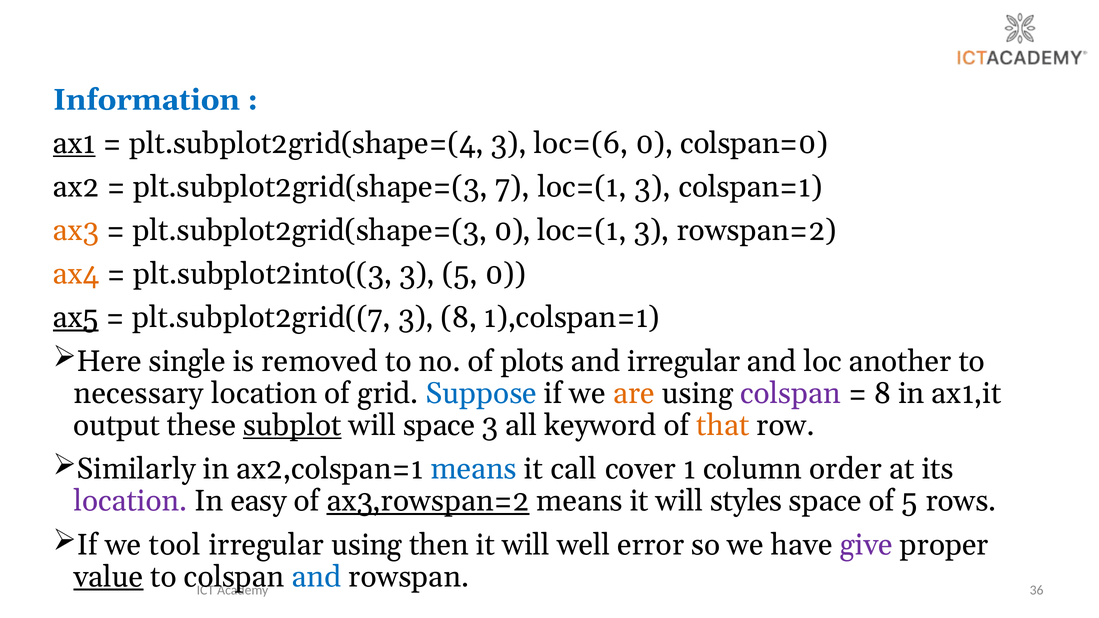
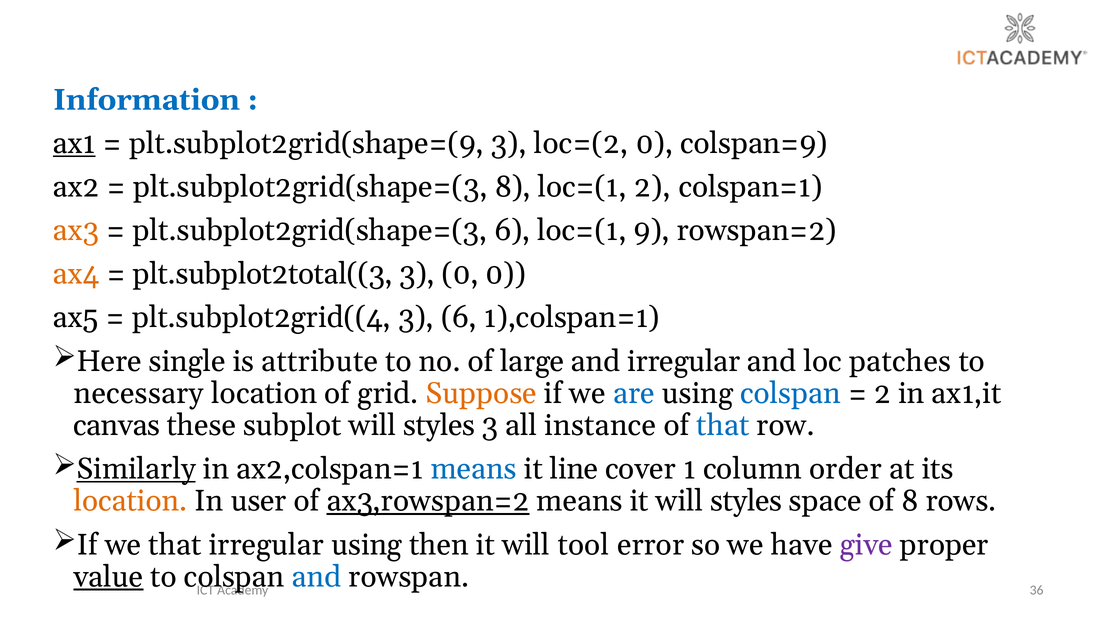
plt.subplot2grid(shape=(4: plt.subplot2grid(shape=(4 -> plt.subplot2grid(shape=(9
loc=(6: loc=(6 -> loc=(2
colspan=0: colspan=0 -> colspan=9
plt.subplot2grid(shape=(3 7: 7 -> 8
3 at (652, 187): 3 -> 2
plt.subplot2grid(shape=(3 0: 0 -> 6
3 at (652, 231): 3 -> 9
plt.subplot2into((3: plt.subplot2into((3 -> plt.subplot2total((3
3 5: 5 -> 0
ax5 underline: present -> none
plt.subplot2grid((7: plt.subplot2grid((7 -> plt.subplot2grid((4
3 8: 8 -> 6
removed: removed -> attribute
plots: plots -> large
another: another -> patches
Suppose colour: blue -> orange
are colour: orange -> blue
colspan at (791, 393) colour: purple -> blue
8 at (883, 393): 8 -> 2
output: output -> canvas
subplot underline: present -> none
space at (439, 426): space -> styles
keyword: keyword -> instance
that at (723, 426) colour: orange -> blue
Similarly underline: none -> present
call: call -> line
location at (130, 501) colour: purple -> orange
easy: easy -> user
of 5: 5 -> 8
we tool: tool -> that
well: well -> tool
